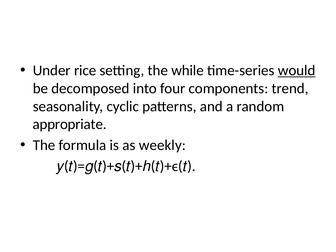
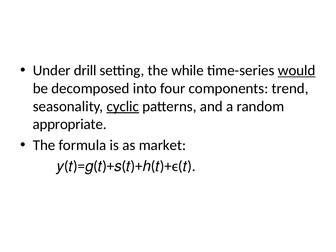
rice: rice -> drill
cyclic underline: none -> present
weekly: weekly -> market
